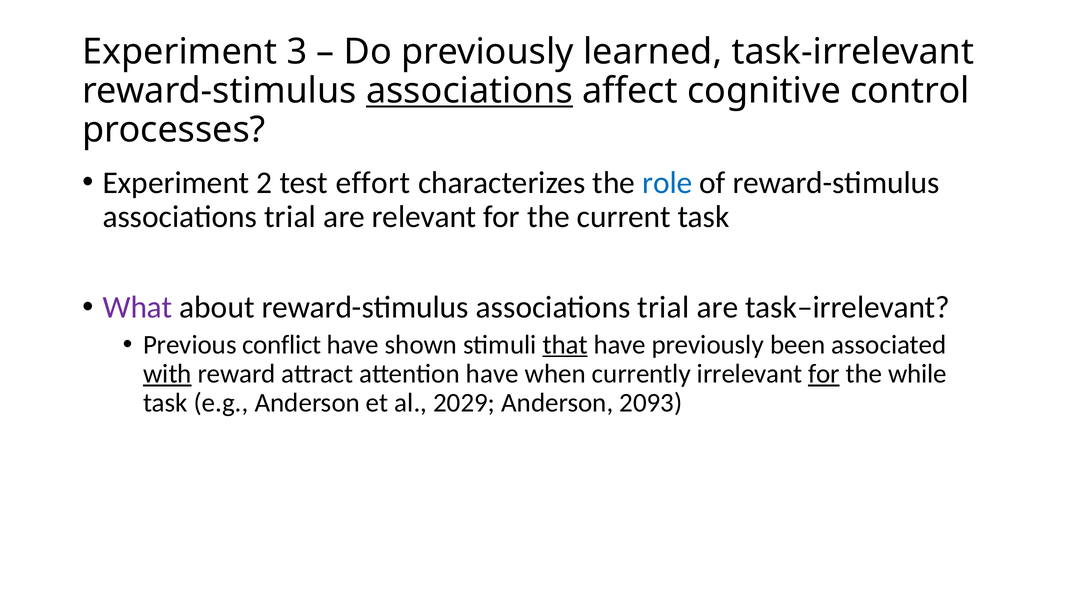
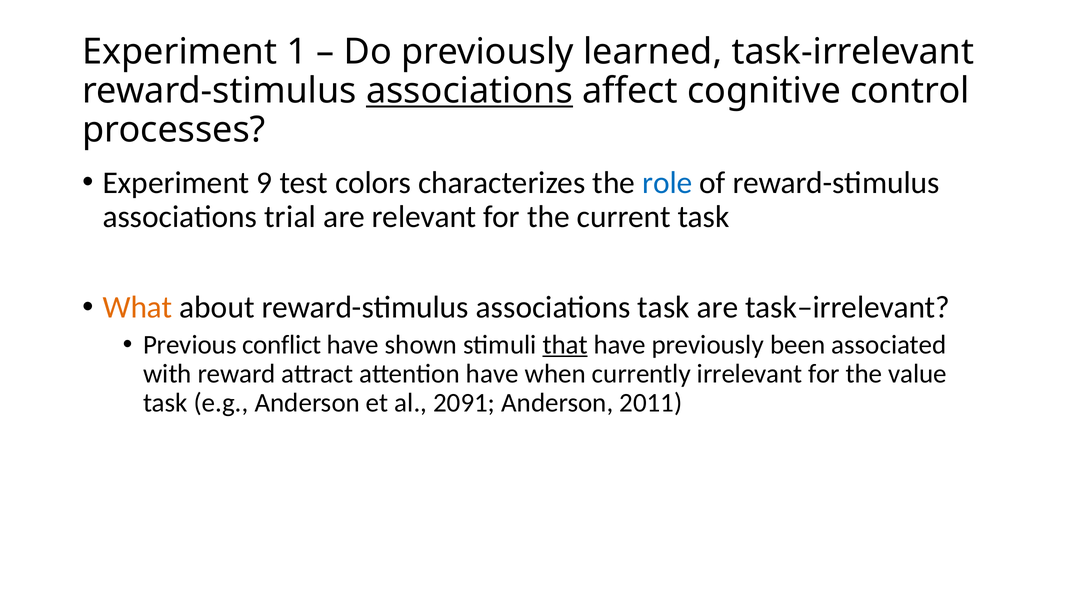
3: 3 -> 1
2: 2 -> 9
effort: effort -> colors
What colour: purple -> orange
about reward-stimulus associations trial: trial -> task
with underline: present -> none
for at (824, 374) underline: present -> none
while: while -> value
2029: 2029 -> 2091
2093: 2093 -> 2011
